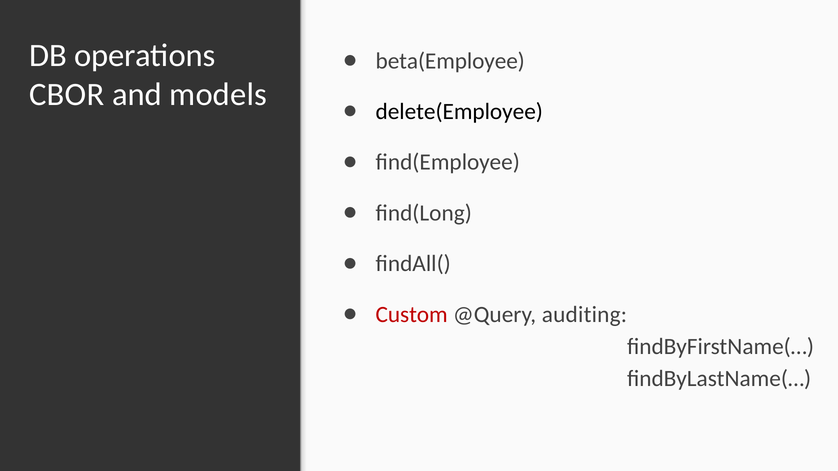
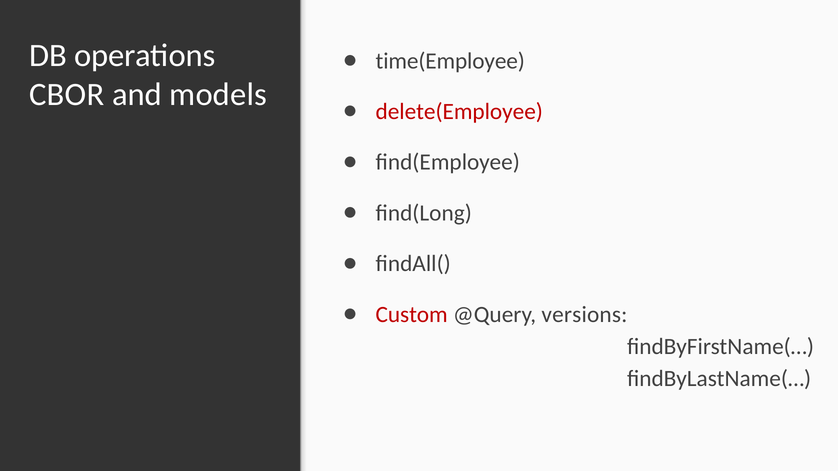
beta(Employee: beta(Employee -> time(Employee
delete(Employee colour: black -> red
auditing: auditing -> versions
